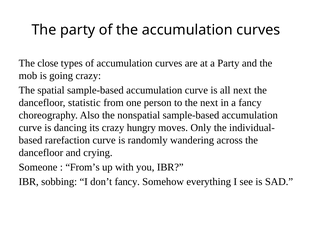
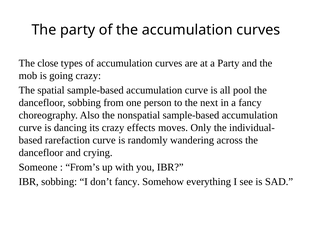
all next: next -> pool
dancefloor statistic: statistic -> sobbing
hungry: hungry -> effects
